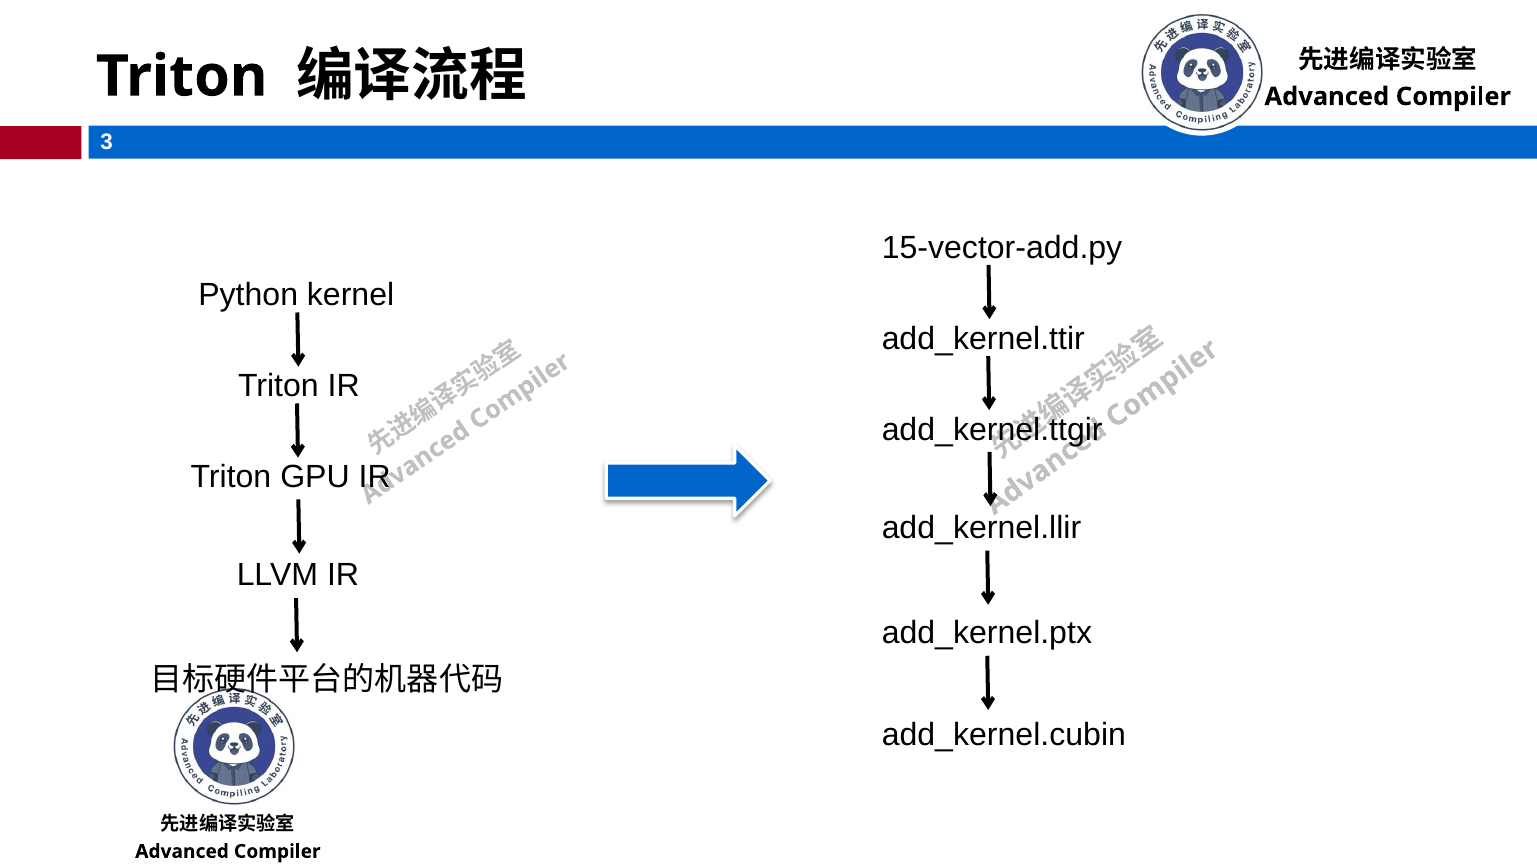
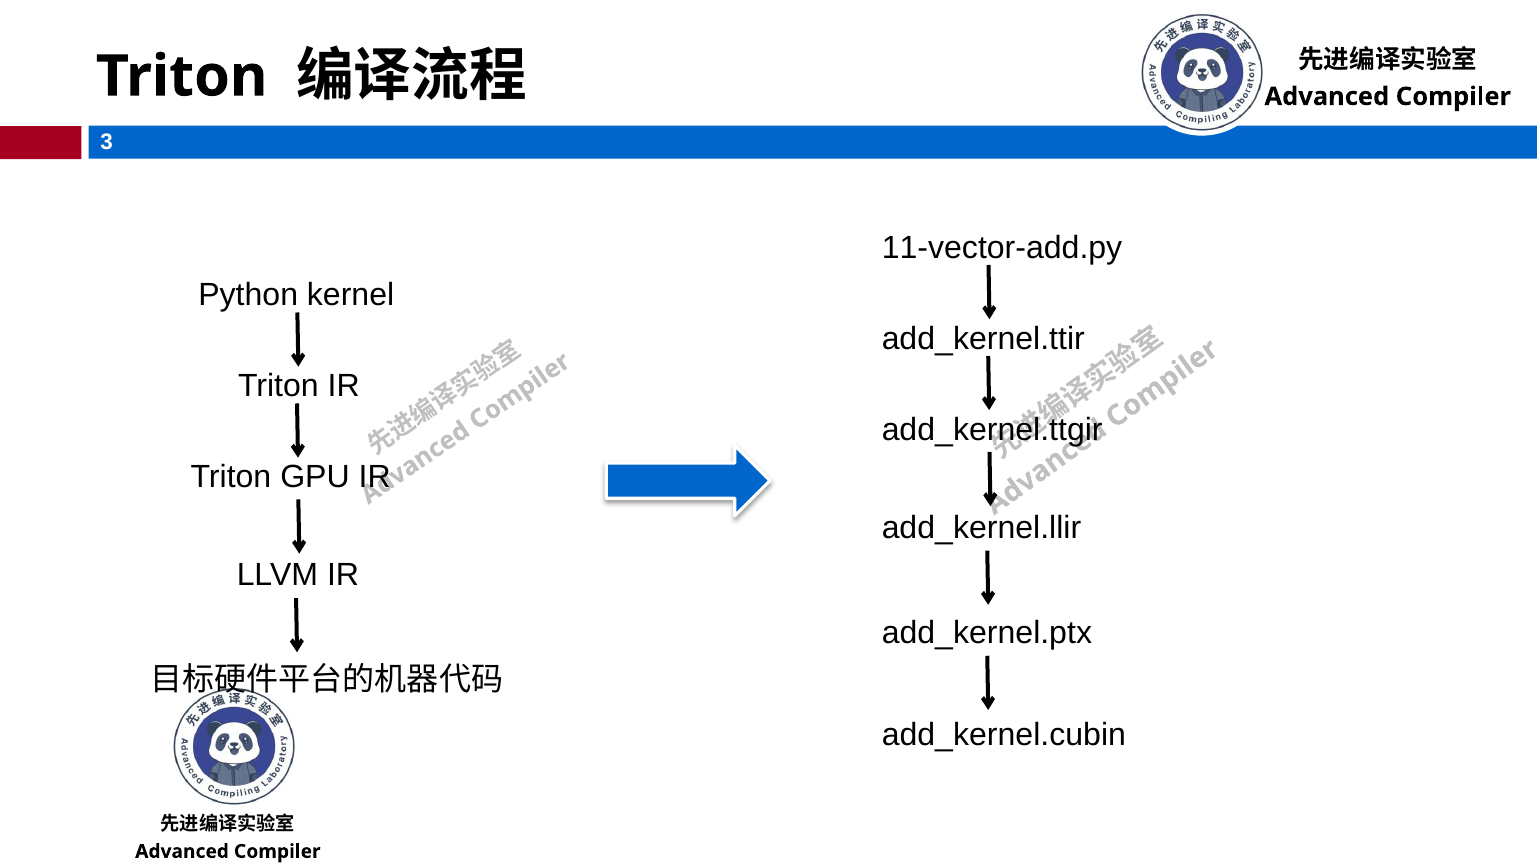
15-vector-add.py: 15-vector-add.py -> 11-vector-add.py
